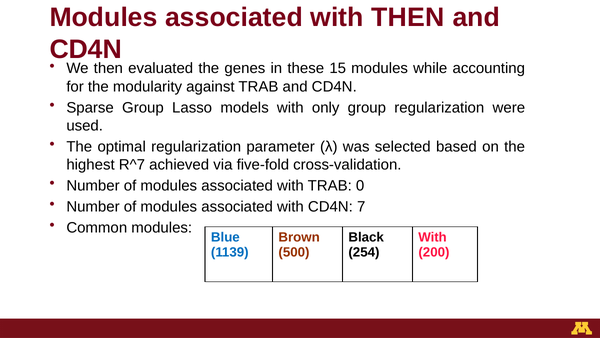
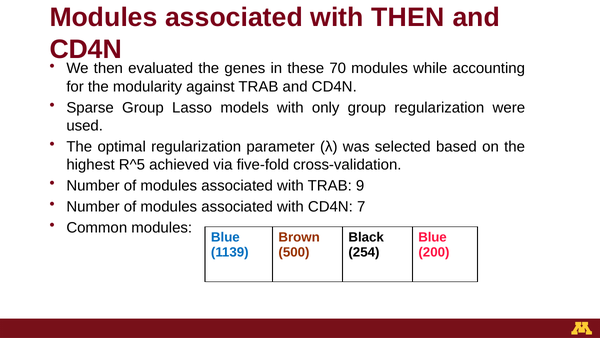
15: 15 -> 70
R^7: R^7 -> R^5
0: 0 -> 9
With at (433, 237): With -> Blue
